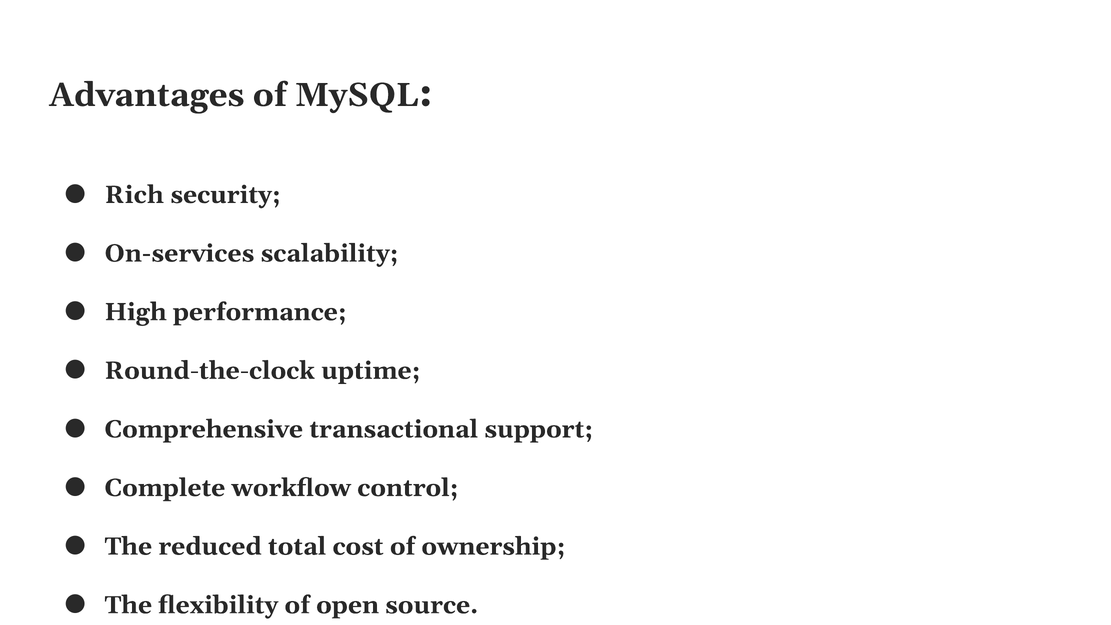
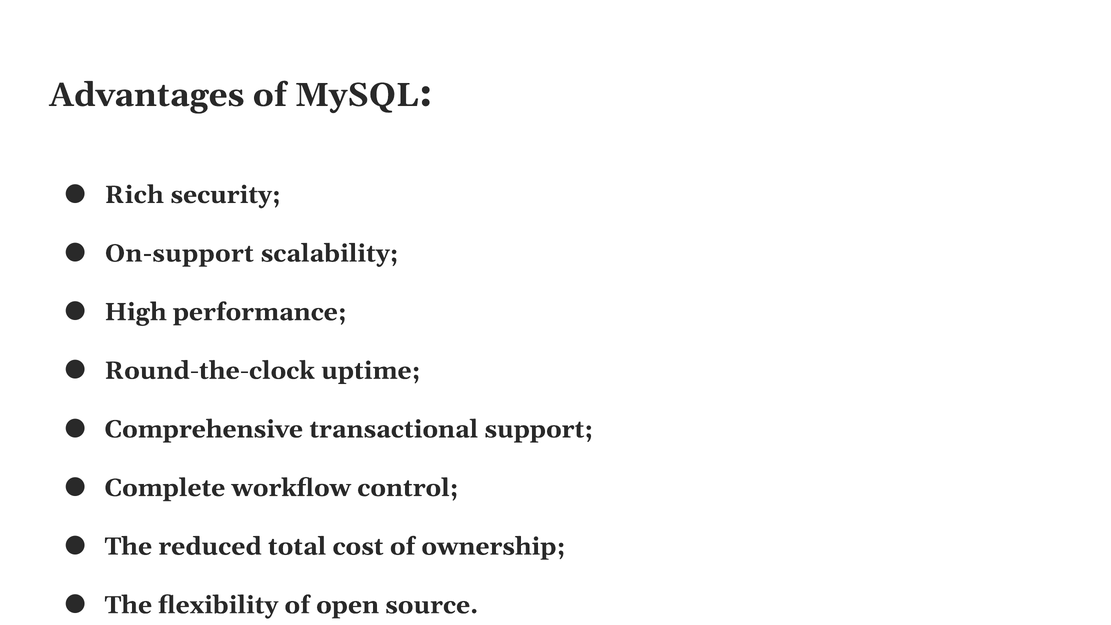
On-services: On-services -> On-support
